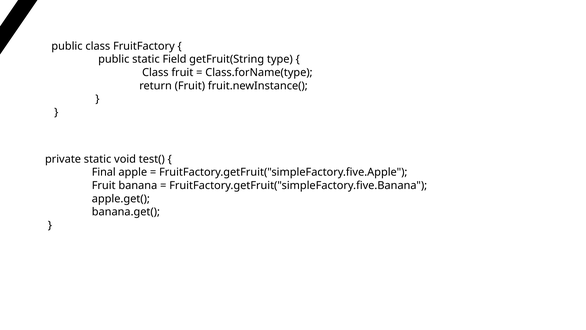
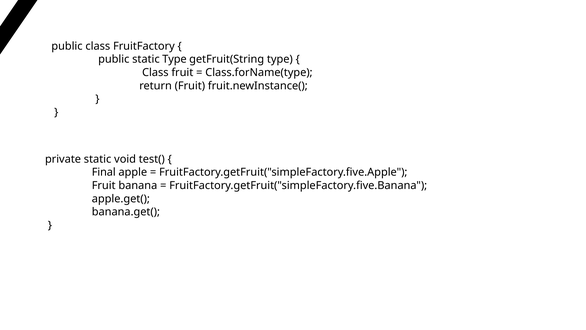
static Field: Field -> Type
